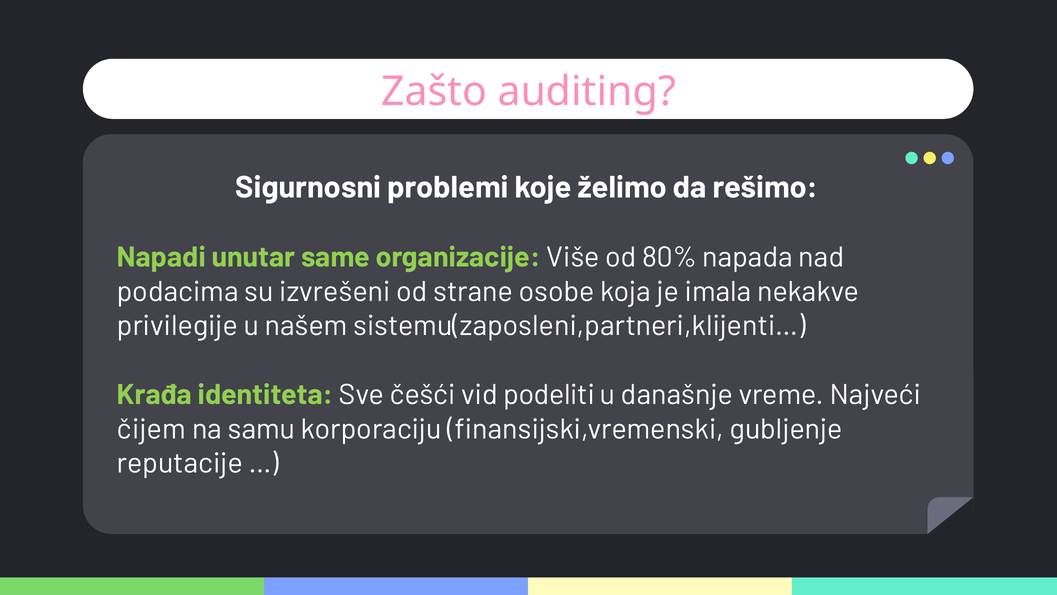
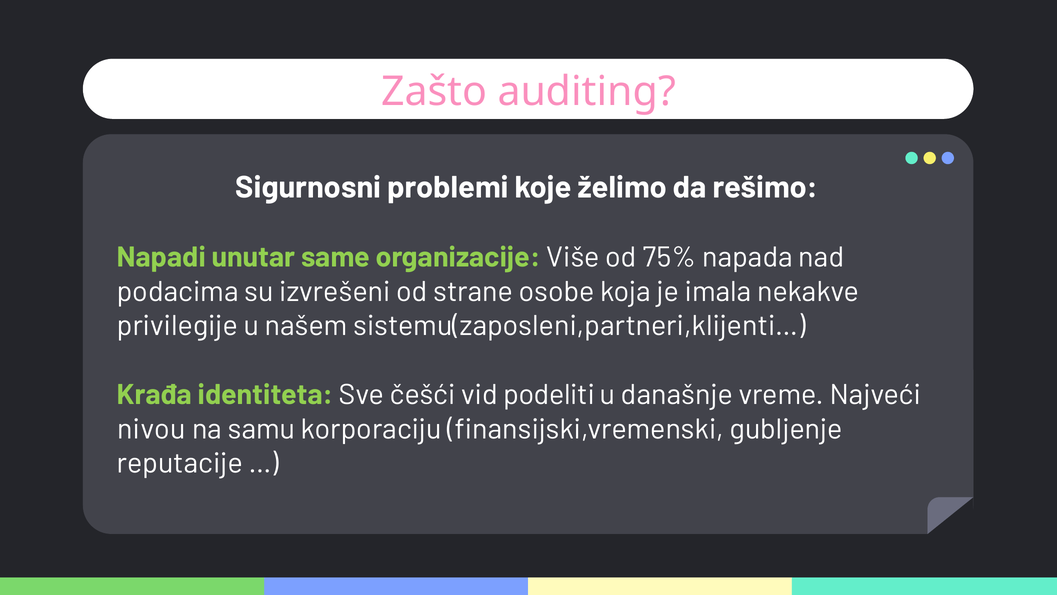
80%: 80% -> 75%
čijem: čijem -> nivou
